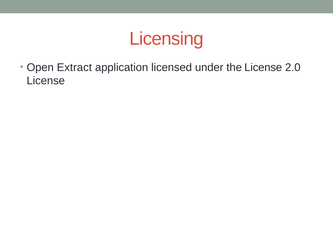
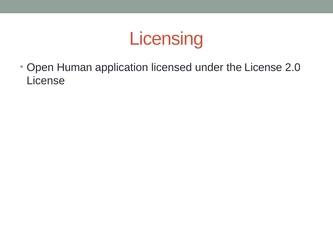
Extract: Extract -> Human
